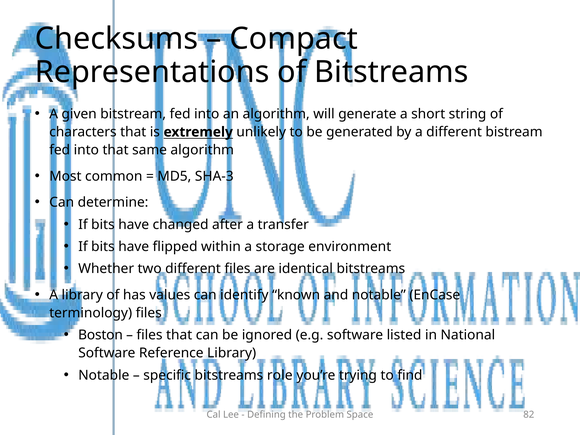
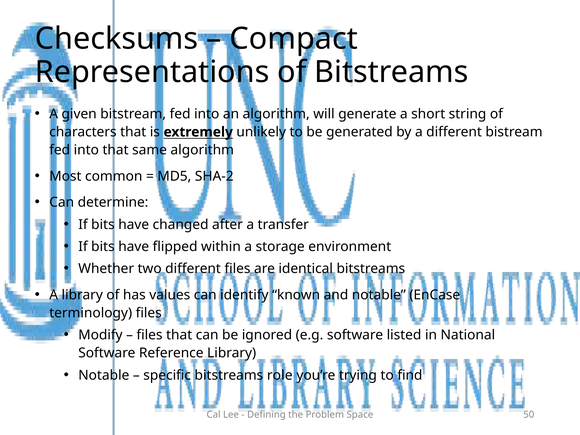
SHA-3: SHA-3 -> SHA-2
Boston: Boston -> Modify
82: 82 -> 50
